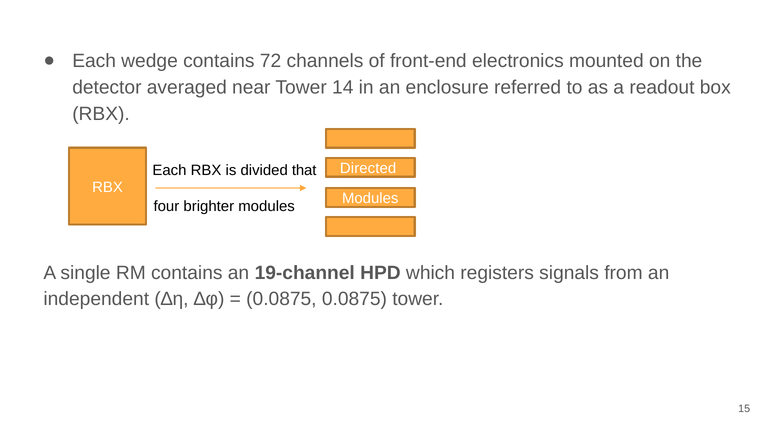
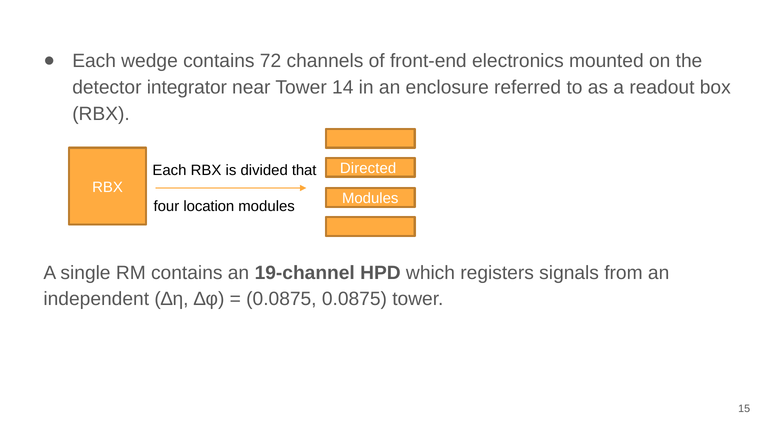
averaged: averaged -> integrator
brighter: brighter -> location
